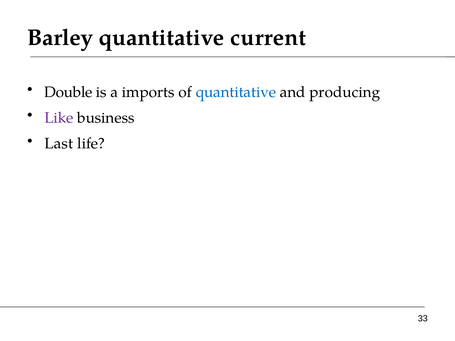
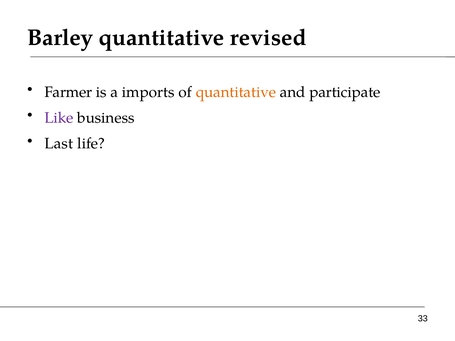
current: current -> revised
Double: Double -> Farmer
quantitative at (236, 92) colour: blue -> orange
producing: producing -> participate
